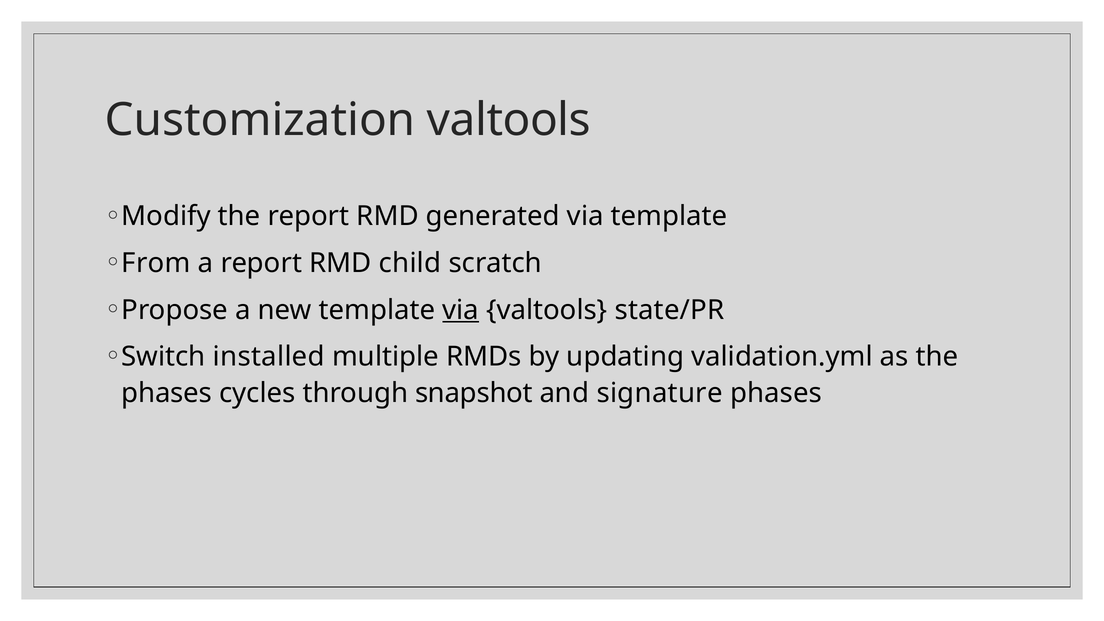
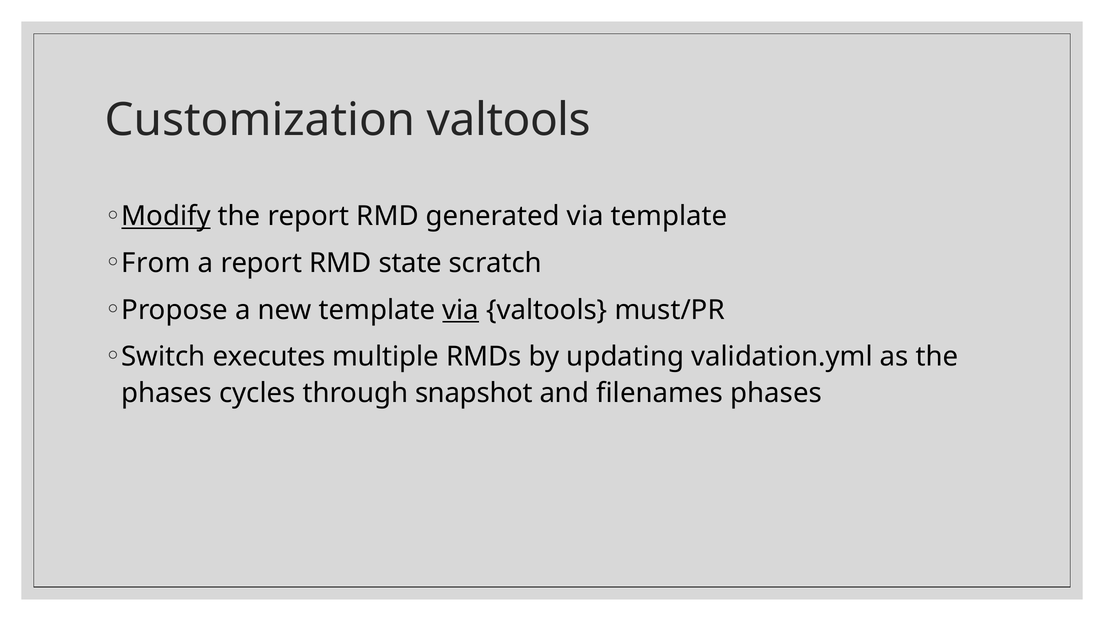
Modify underline: none -> present
child: child -> state
state/PR: state/PR -> must/PR
installed: installed -> executes
signature: signature -> filenames
